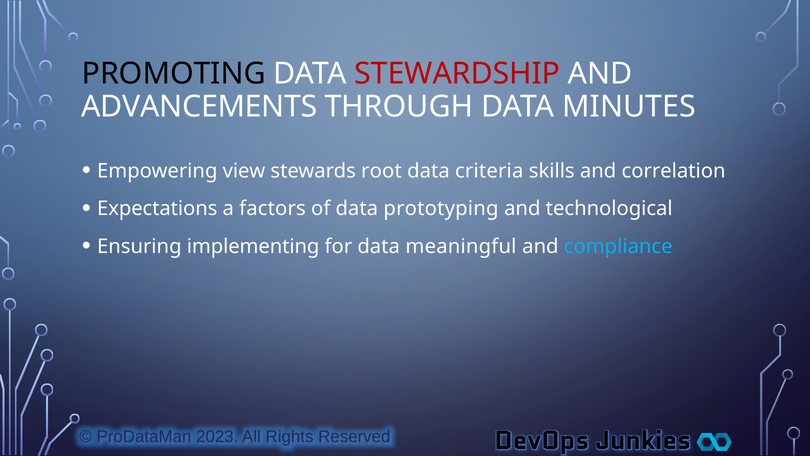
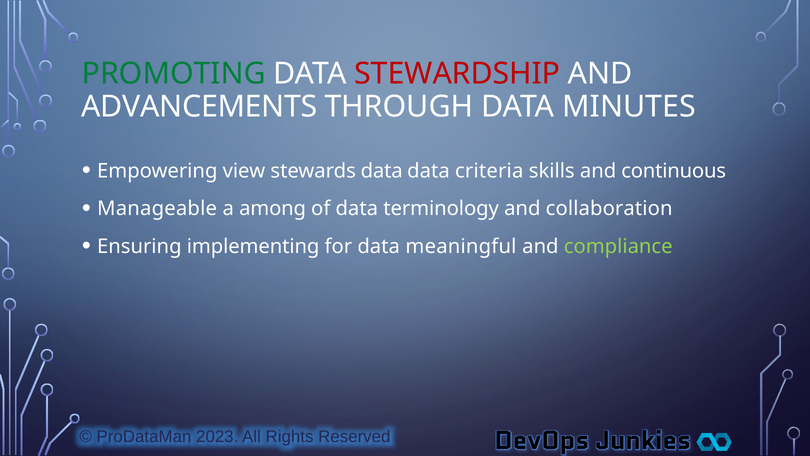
PROMOTING colour: black -> green
stewards root: root -> data
correlation: correlation -> continuous
Expectations: Expectations -> Manageable
factors: factors -> among
prototyping: prototyping -> terminology
technological: technological -> collaboration
compliance colour: light blue -> light green
